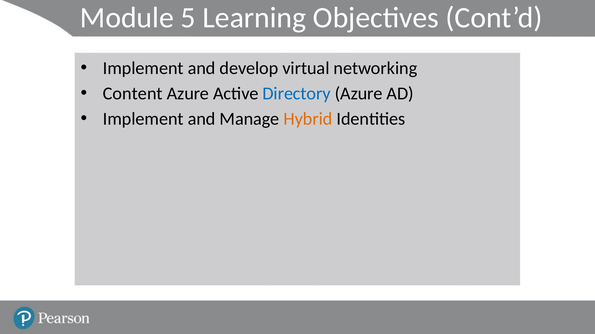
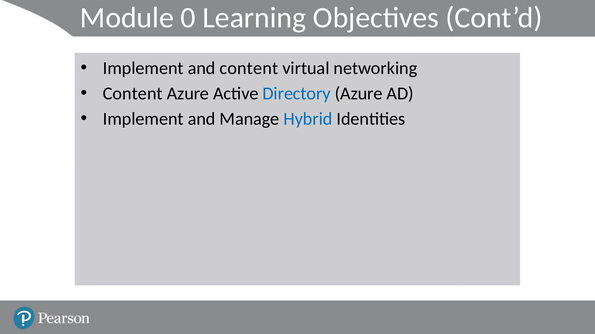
5: 5 -> 0
and develop: develop -> content
Hybrid colour: orange -> blue
